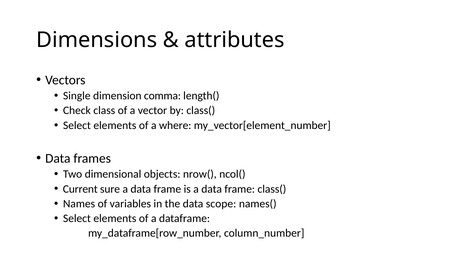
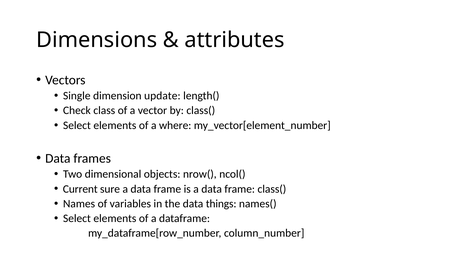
comma: comma -> update
scope: scope -> things
